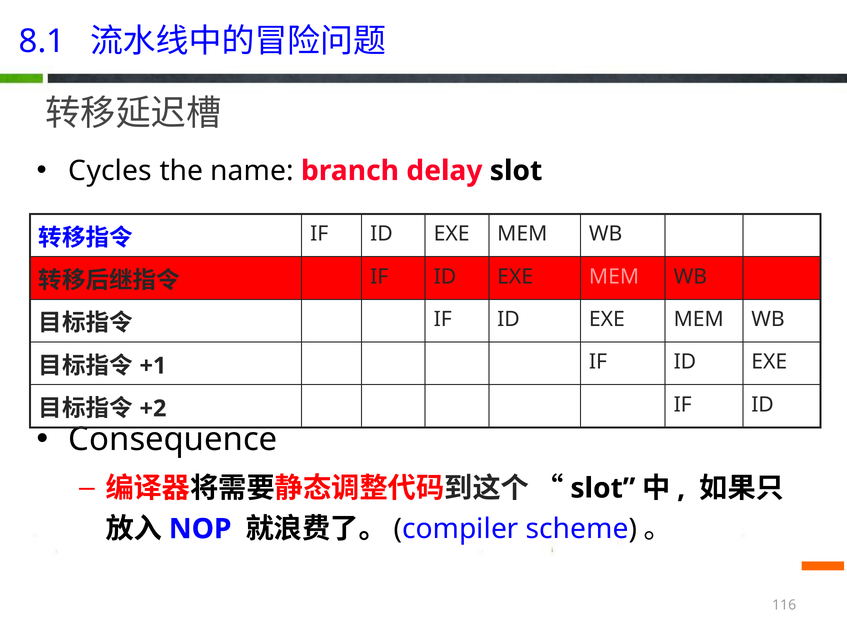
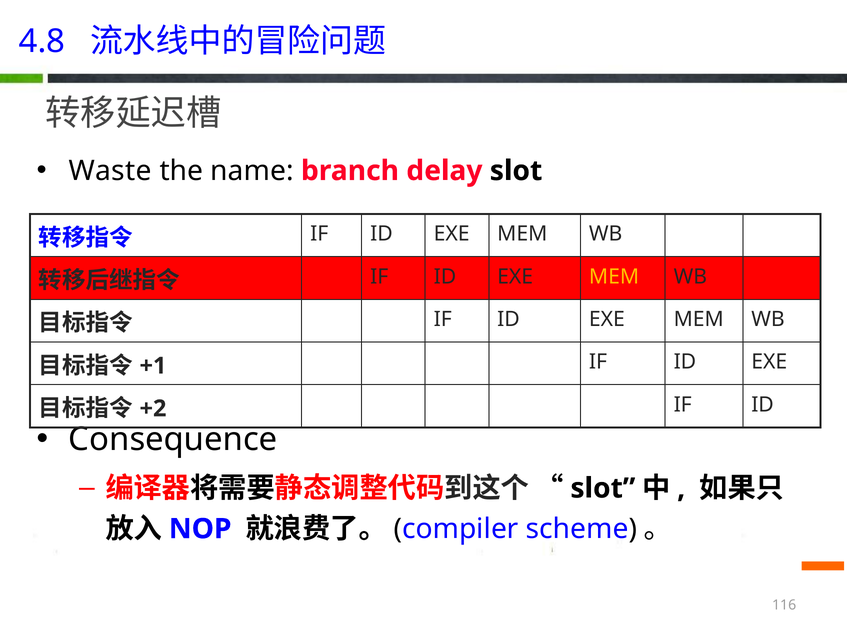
8.1: 8.1 -> 4.8
Cycles: Cycles -> Waste
MEM at (614, 277) colour: pink -> yellow
